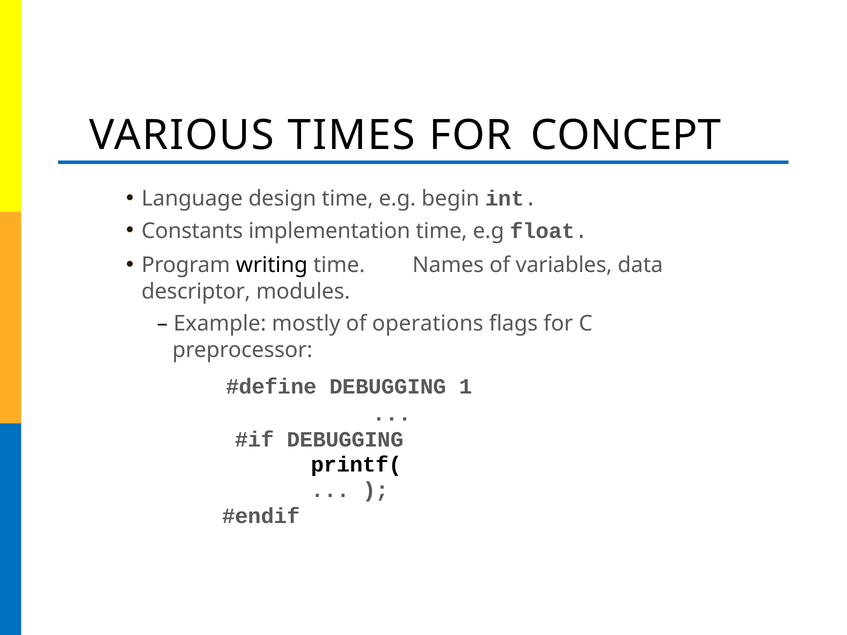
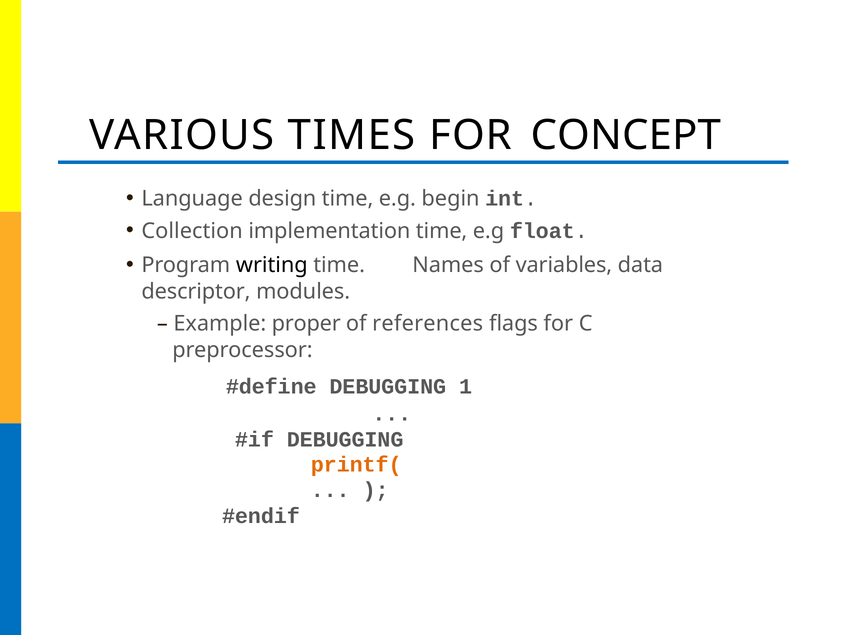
Constants: Constants -> Collection
mostly: mostly -> proper
operations: operations -> references
printf( colour: black -> orange
